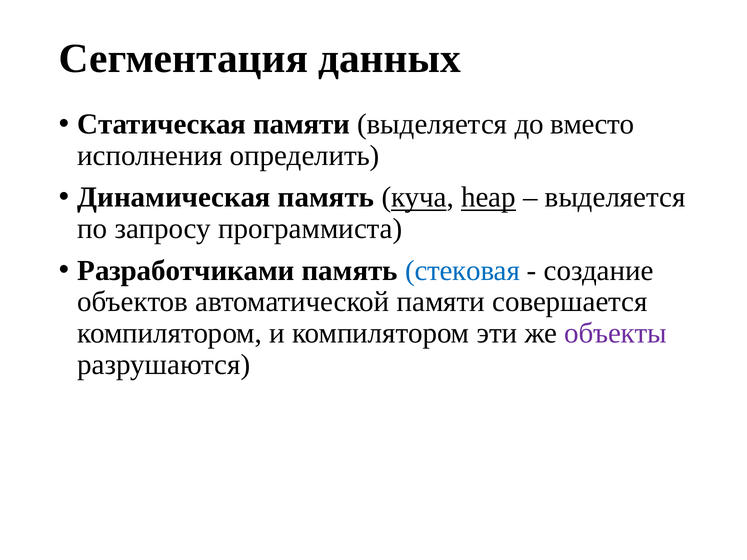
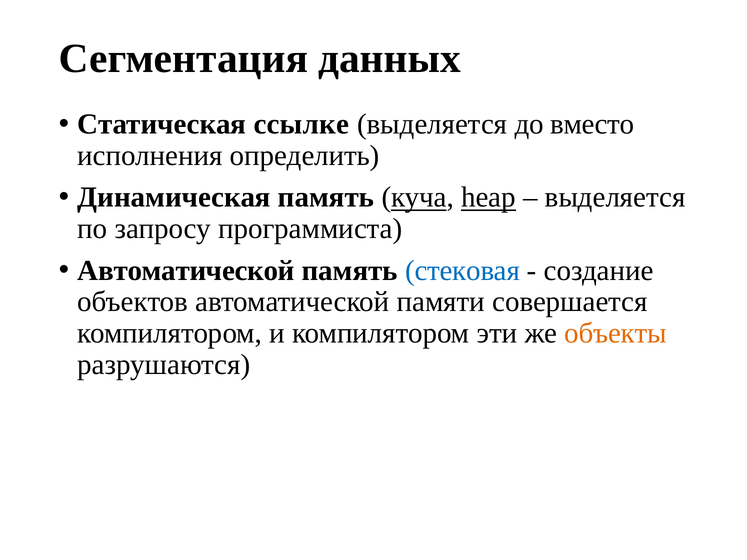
Статическая памяти: памяти -> ссылке
Разработчиками at (186, 271): Разработчиками -> Автоматической
объекты colour: purple -> orange
